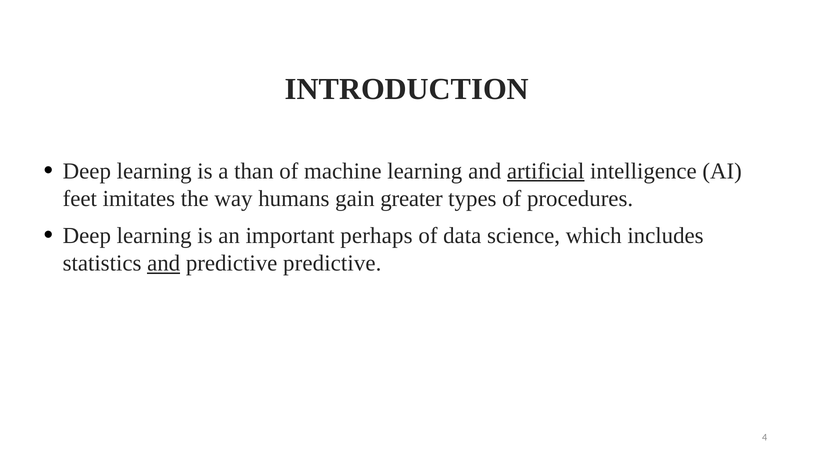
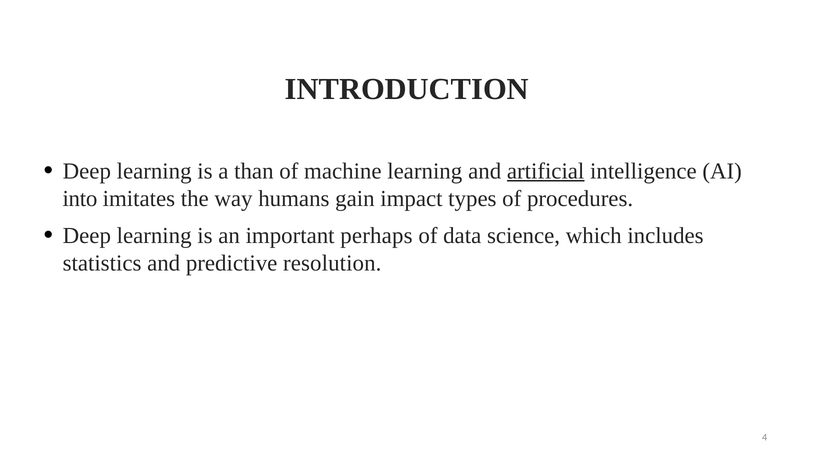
feet: feet -> into
greater: greater -> impact
and at (164, 263) underline: present -> none
predictive predictive: predictive -> resolution
